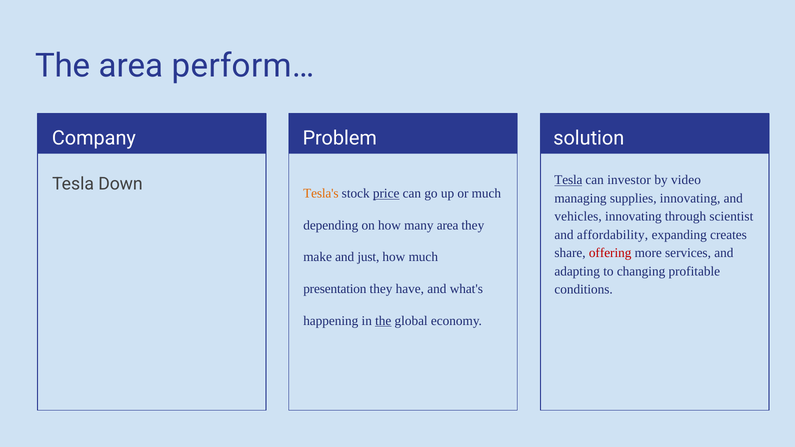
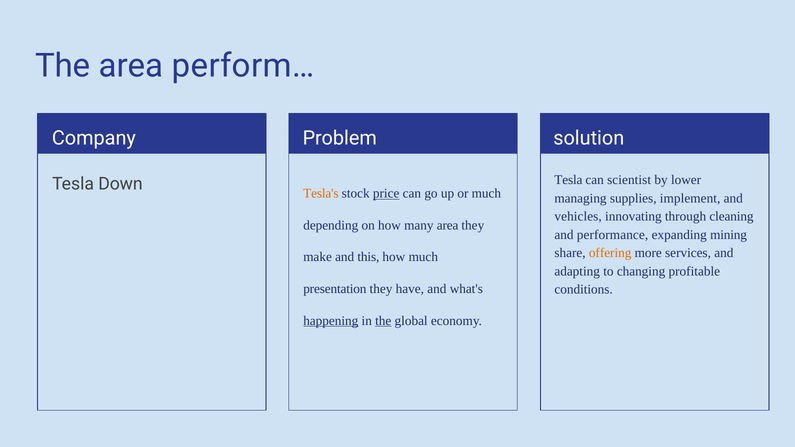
Tesla at (568, 180) underline: present -> none
investor: investor -> scientist
video: video -> lower
supplies innovating: innovating -> implement
scientist: scientist -> cleaning
affordability: affordability -> performance
creates: creates -> mining
offering colour: red -> orange
just: just -> this
happening underline: none -> present
